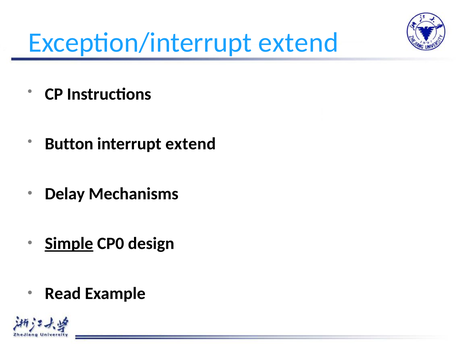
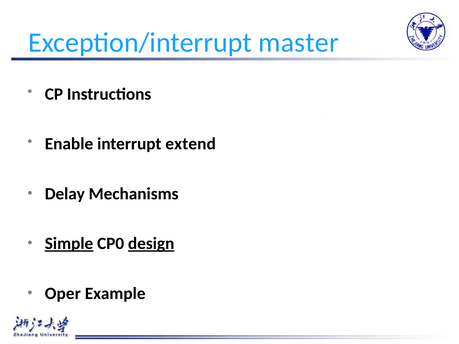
Exception/interrupt extend: extend -> master
Button: Button -> Enable
design underline: none -> present
Read: Read -> Oper
